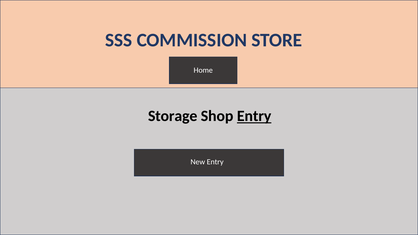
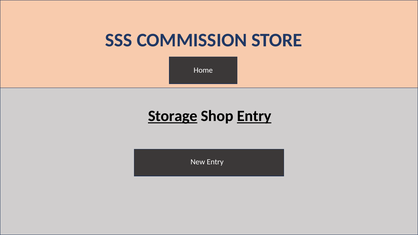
Storage underline: none -> present
